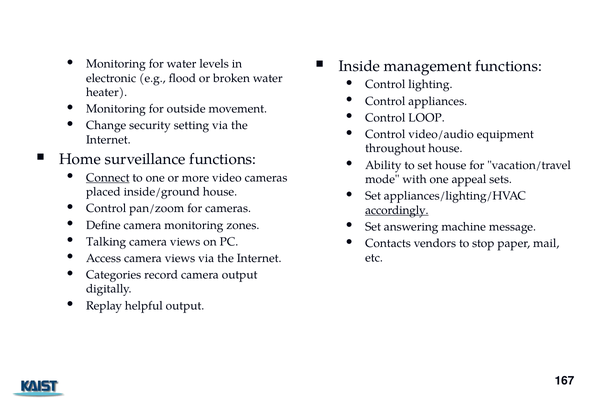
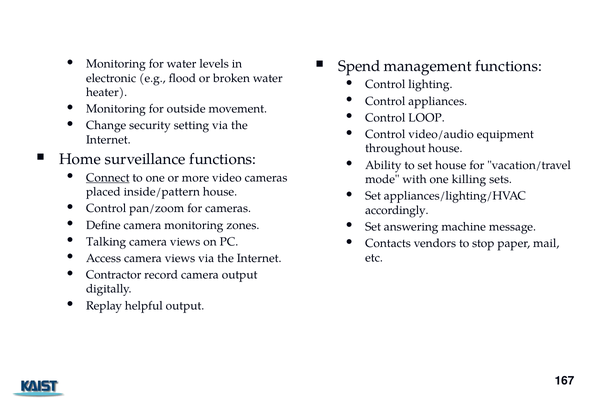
Inside: Inside -> Spend
appeal: appeal -> killing
inside/ground: inside/ground -> inside/pattern
accordingly underline: present -> none
Categories: Categories -> Contractor
